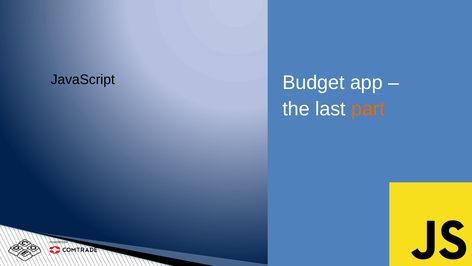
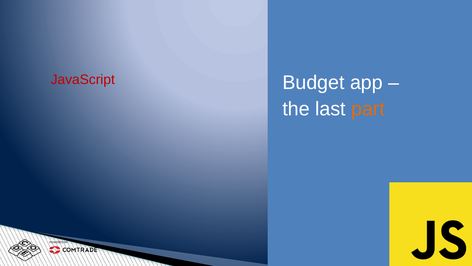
JavaScript colour: black -> red
